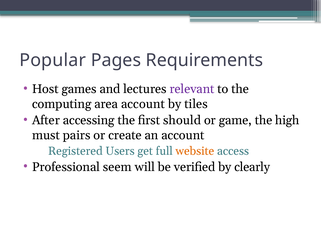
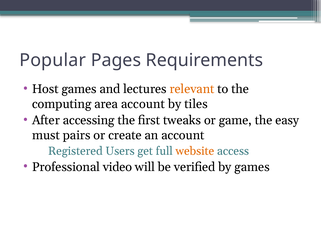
relevant colour: purple -> orange
should: should -> tweaks
high: high -> easy
seem: seem -> video
by clearly: clearly -> games
